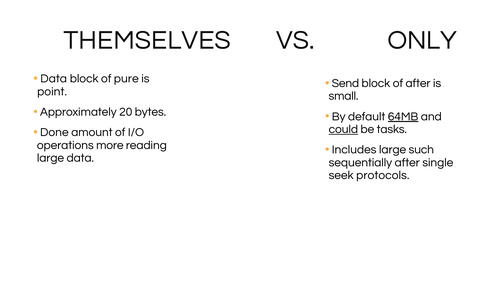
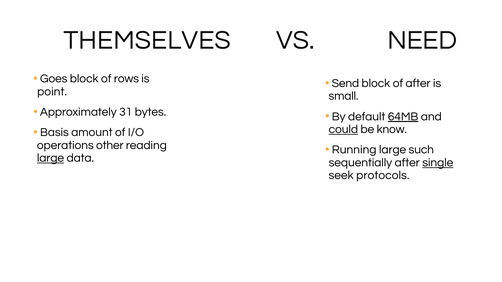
ONLY: ONLY -> NEED
Data at (54, 79): Data -> Goes
pure: pure -> rows
20: 20 -> 31
Done: Done -> Basis
tasks: tasks -> know
more: more -> other
Includes: Includes -> Running
large at (51, 158) underline: none -> present
single underline: none -> present
